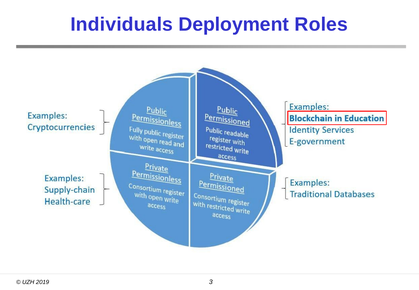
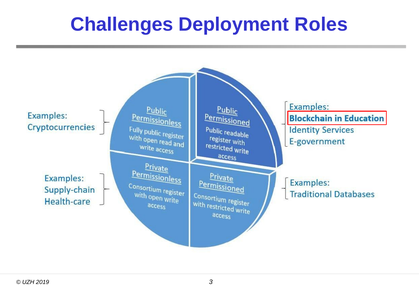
Individuals: Individuals -> Challenges
